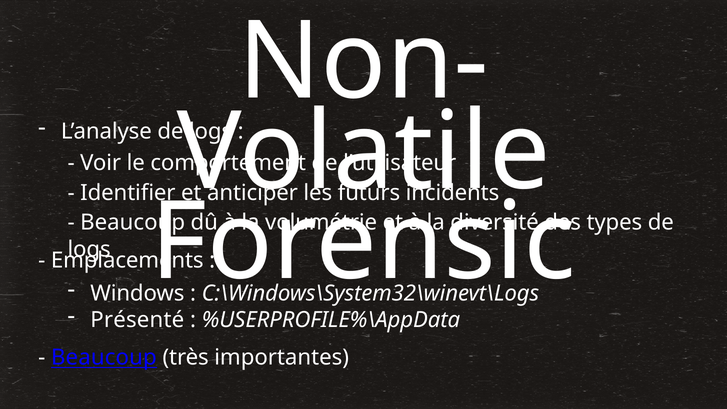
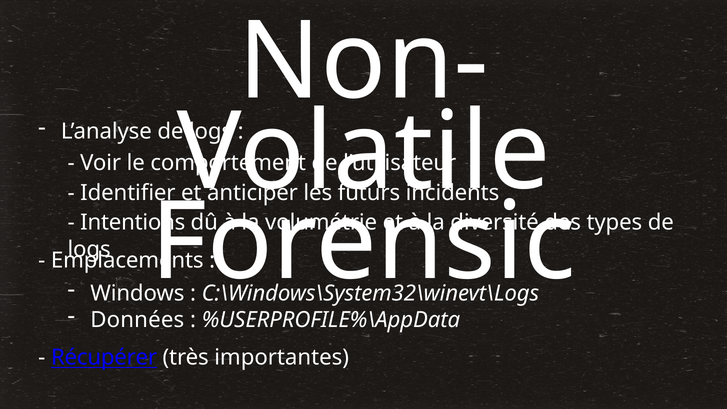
Beaucoup at (133, 223): Beaucoup -> Intentions
Présenté: Présenté -> Données
Beaucoup at (104, 357): Beaucoup -> Récupérer
